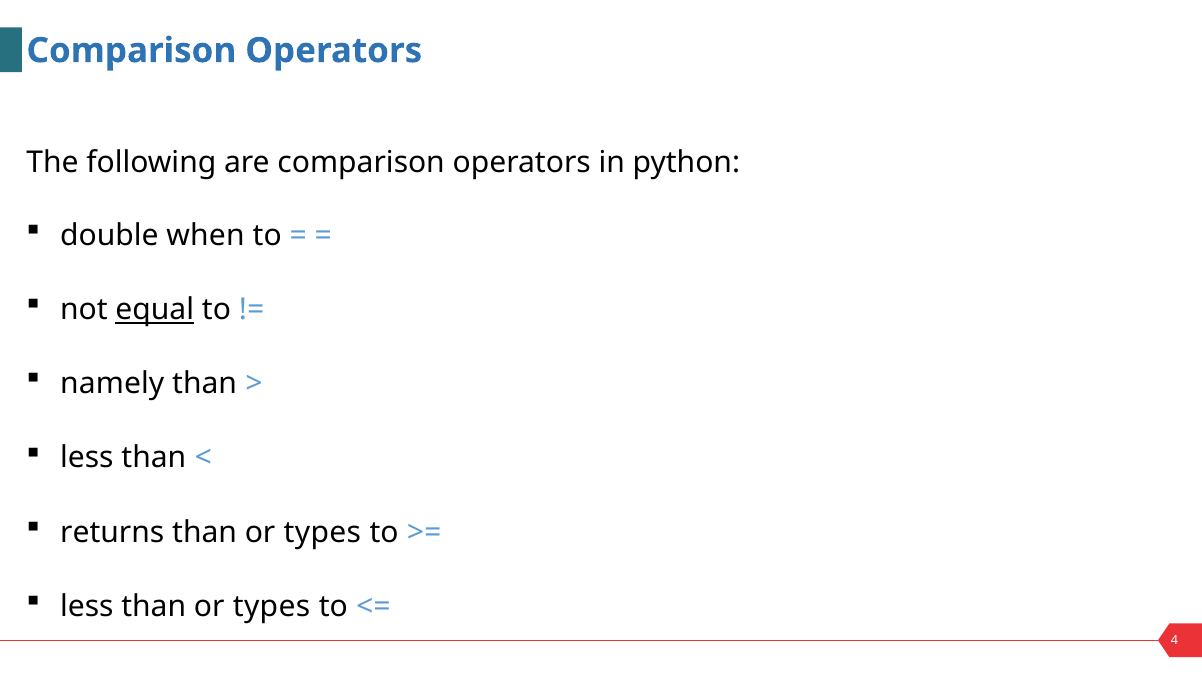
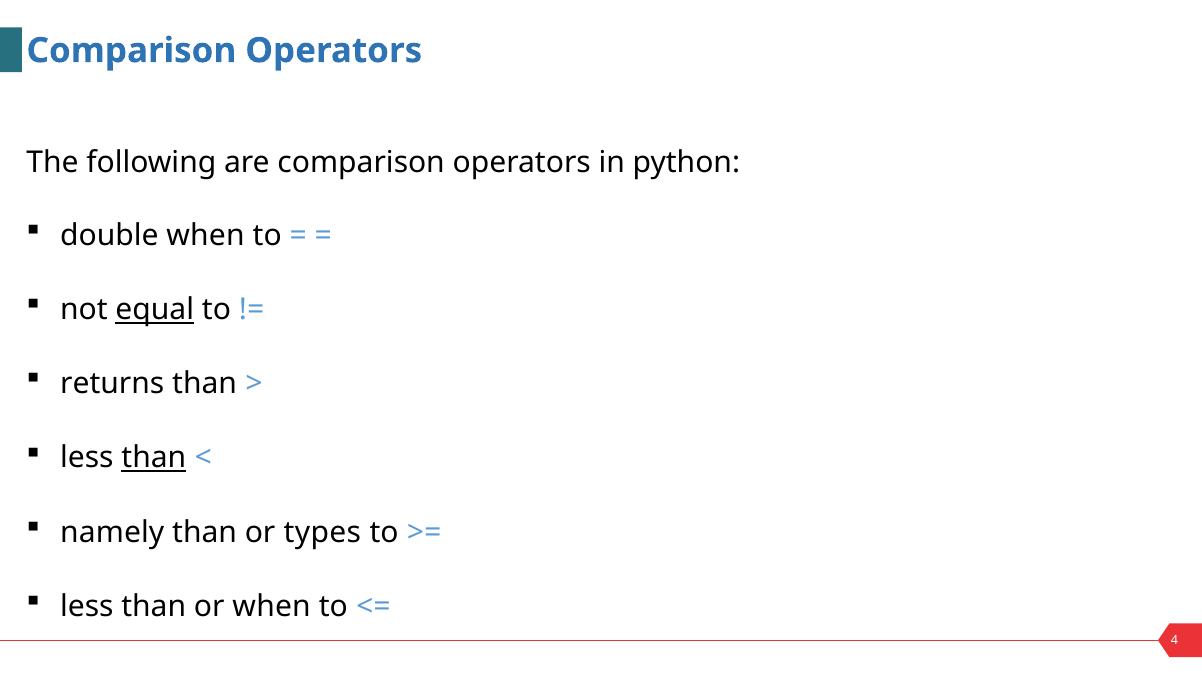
namely: namely -> returns
than at (154, 458) underline: none -> present
returns: returns -> namely
less than or types: types -> when
